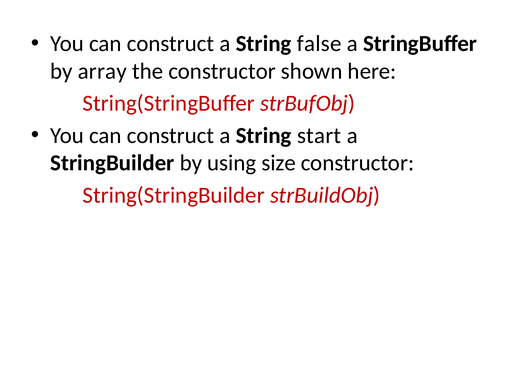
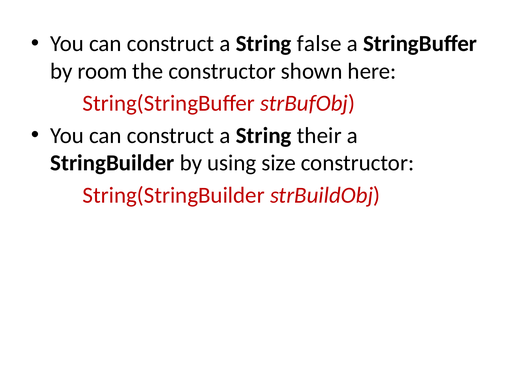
array: array -> room
start: start -> their
